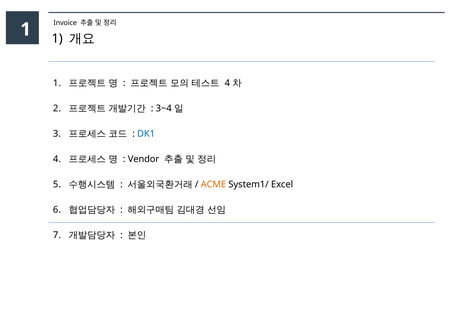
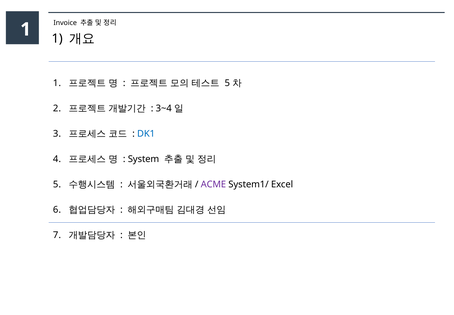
4 at (227, 83): 4 -> 5
Vendor: Vendor -> System
ACME colour: orange -> purple
